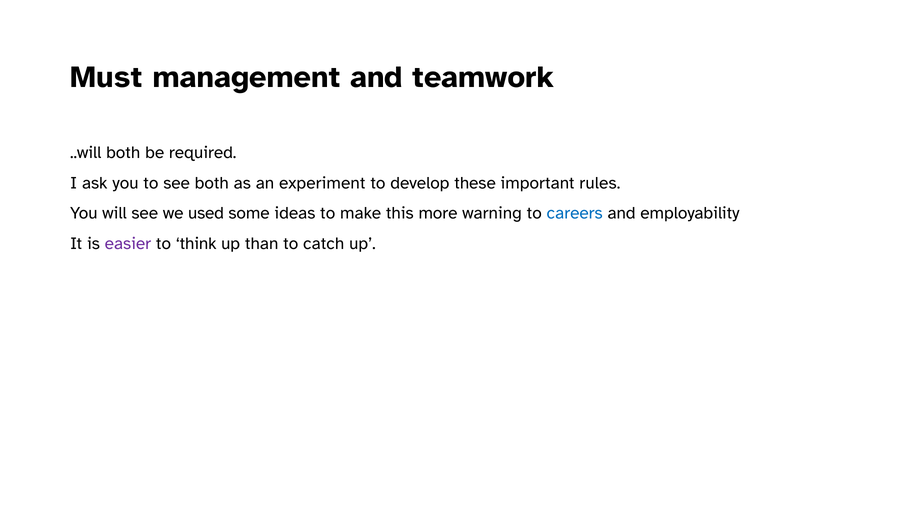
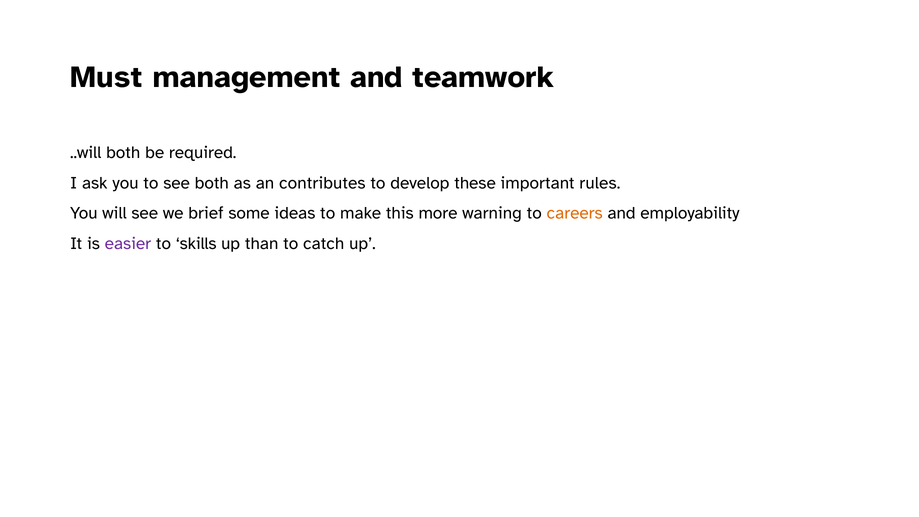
experiment: experiment -> contributes
used: used -> brief
careers colour: blue -> orange
think: think -> skills
